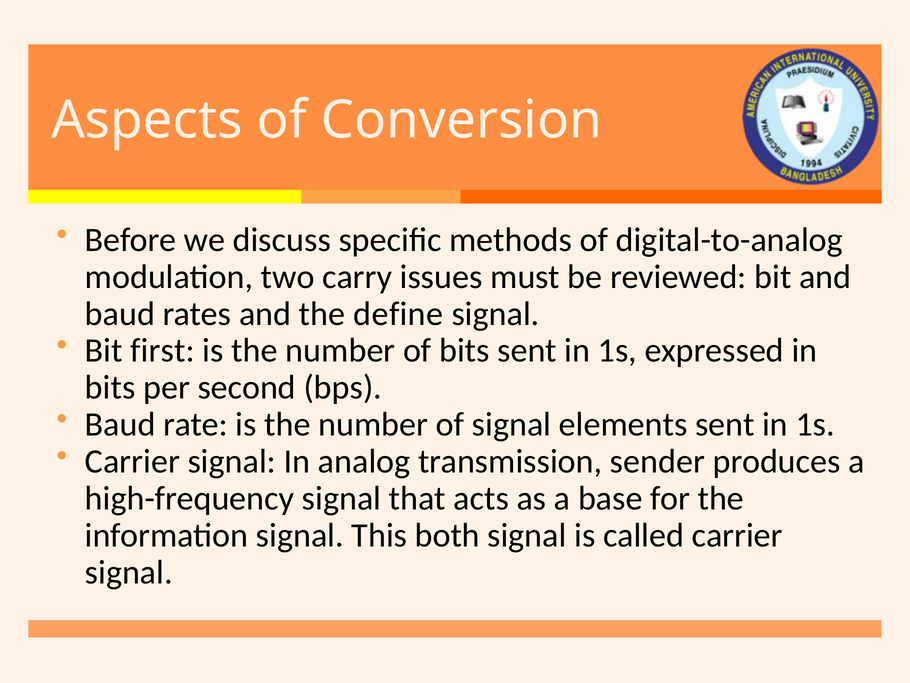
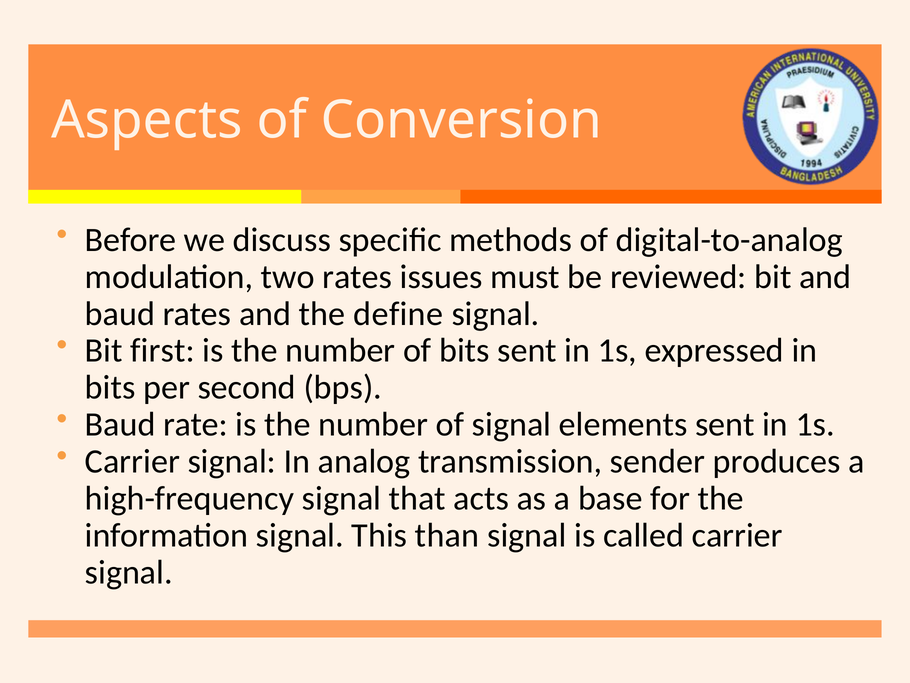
two carry: carry -> rates
both: both -> than
